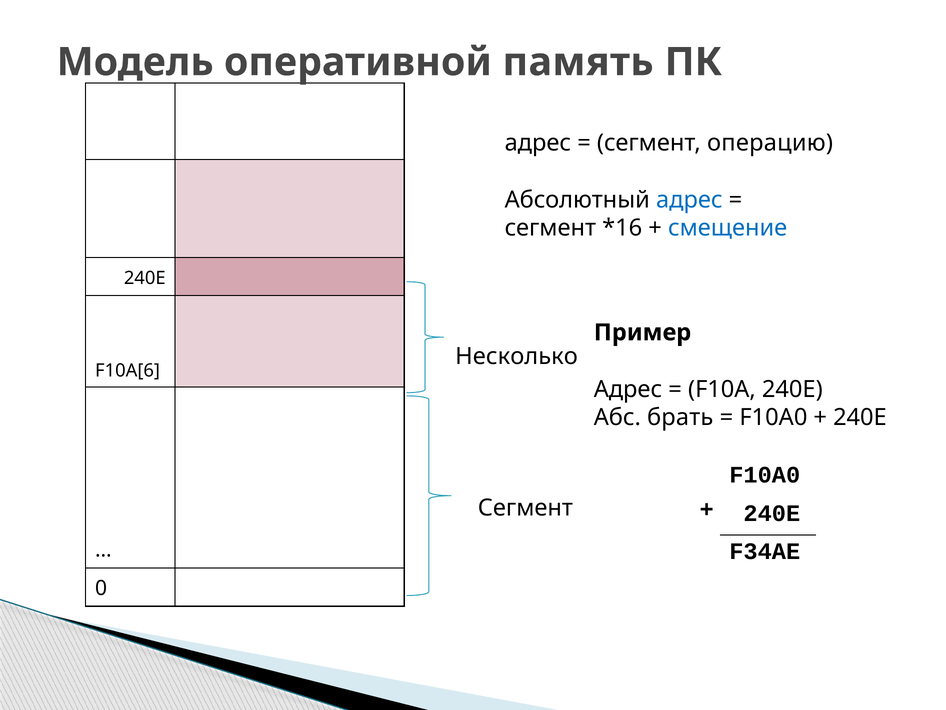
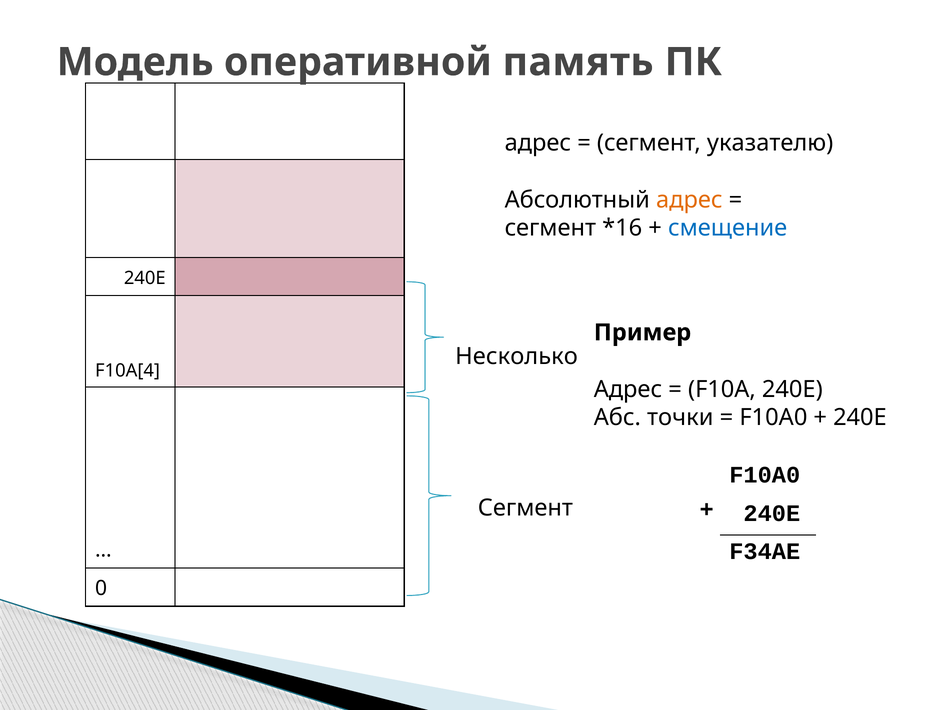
операцию: операцию -> указателю
адрес at (689, 200) colour: blue -> orange
F10A[6: F10A[6 -> F10A[4
брать: брать -> точки
